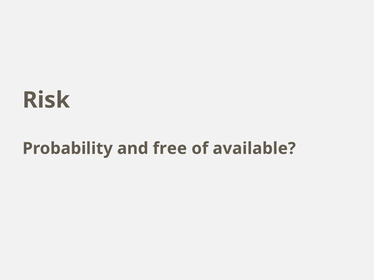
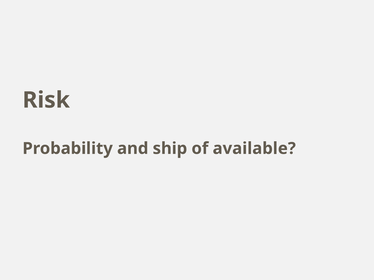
free: free -> ship
